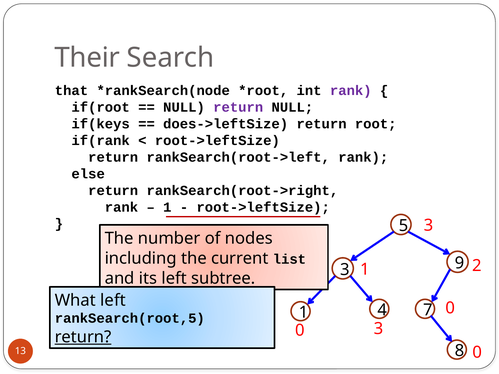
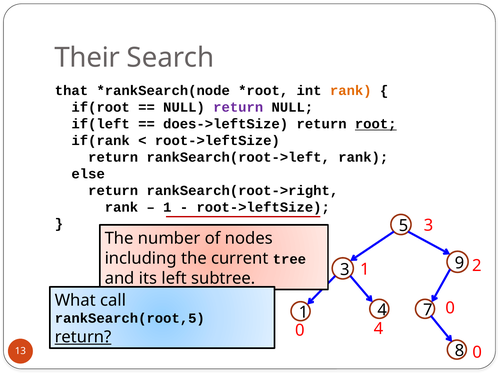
rank at (351, 91) colour: purple -> orange
if(keys: if(keys -> if(left
root underline: none -> present
list: list -> tree
What left: left -> call
3 at (379, 329): 3 -> 4
